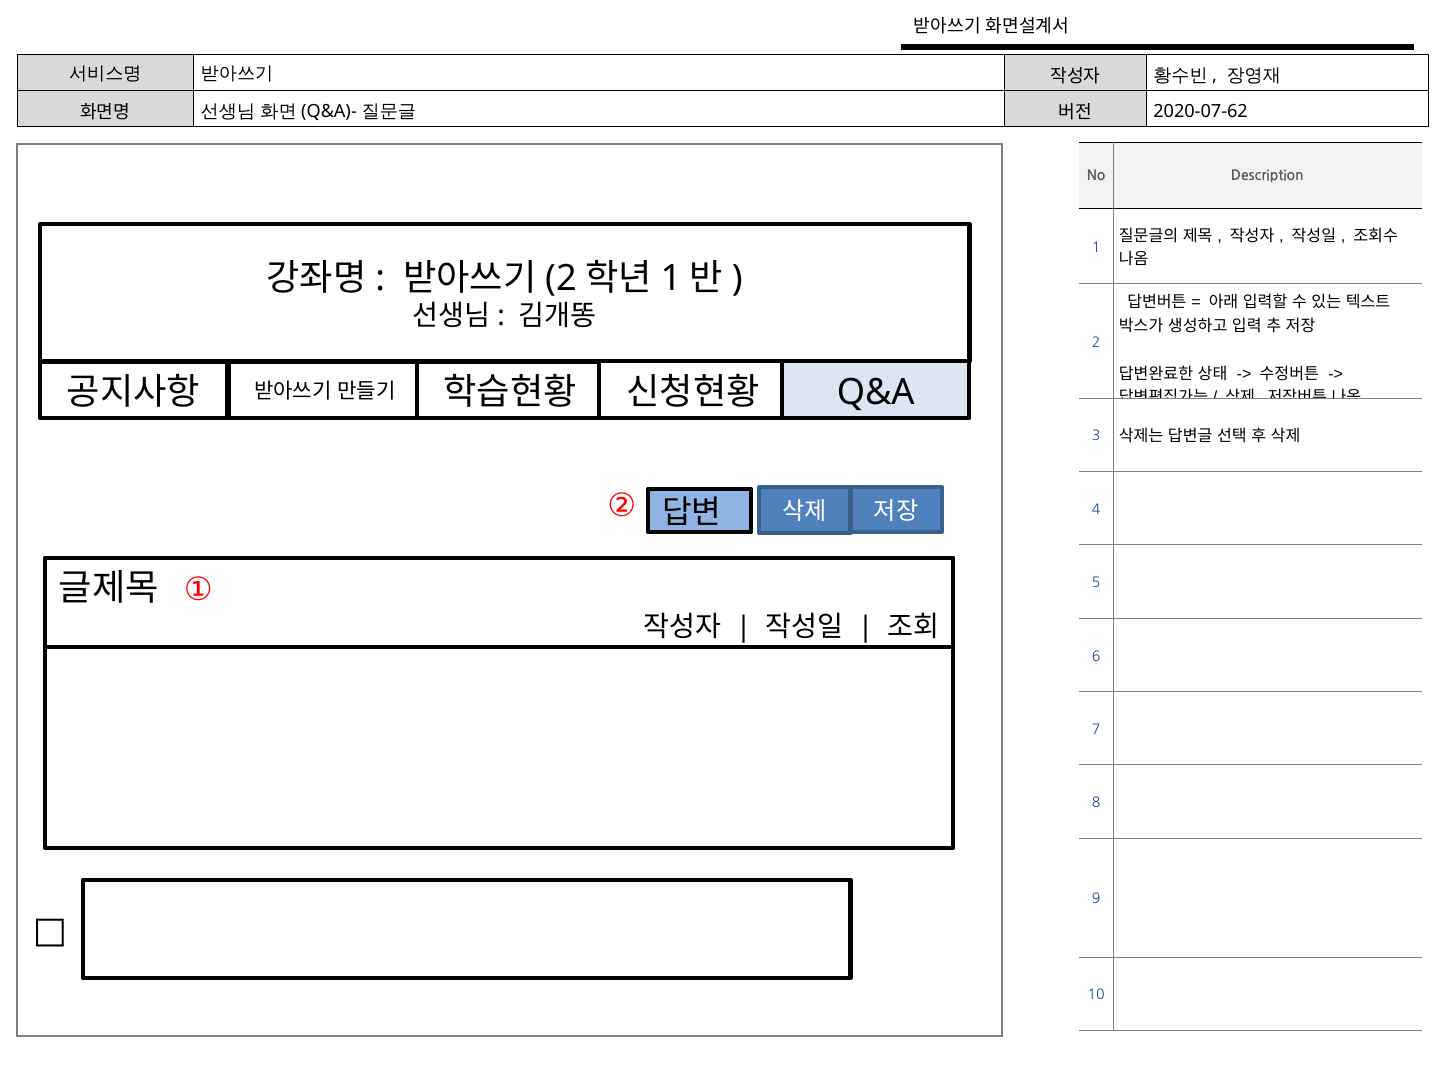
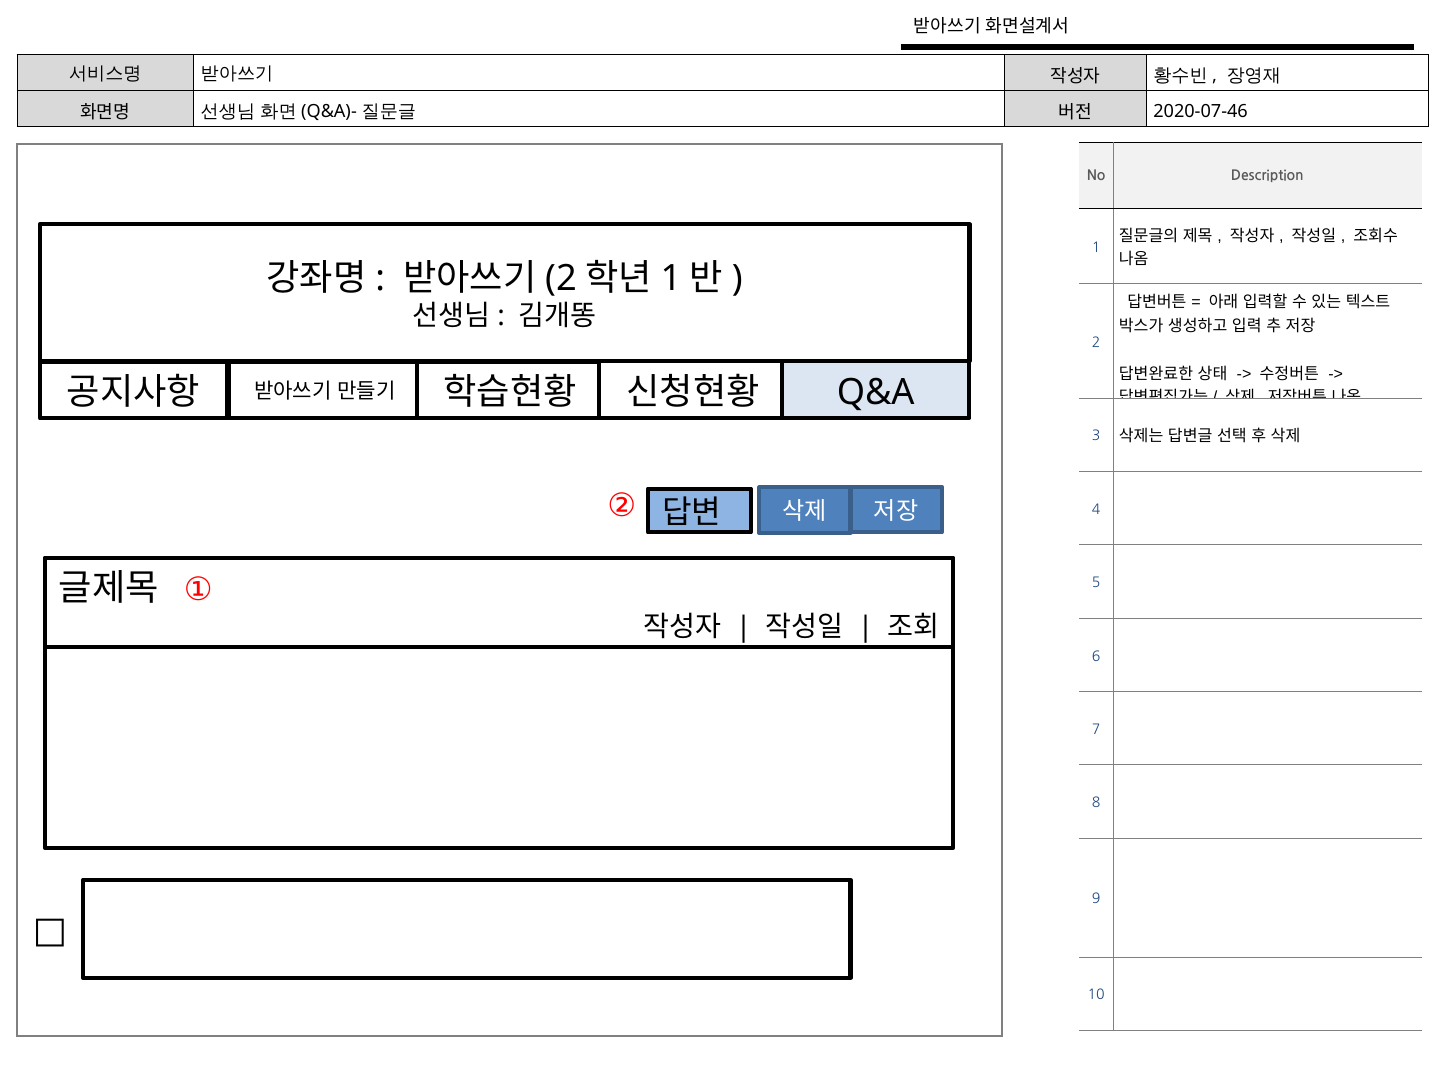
2020-07-62: 2020-07-62 -> 2020-07-46
